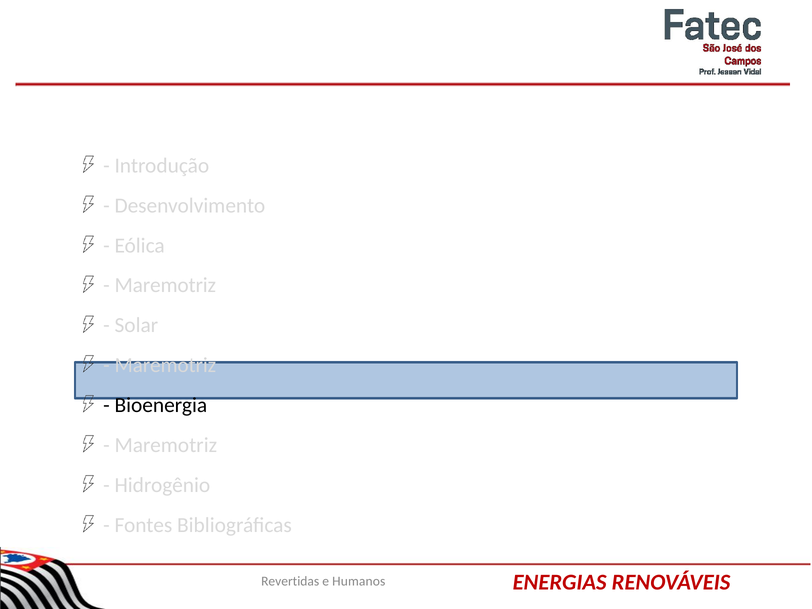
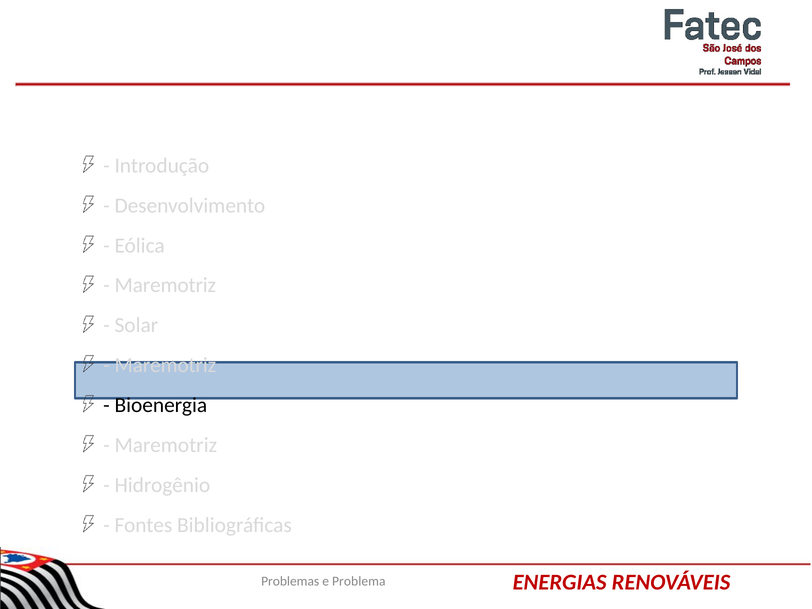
Revertidas: Revertidas -> Problemas
Humanos: Humanos -> Problema
